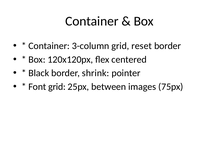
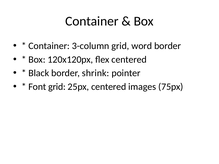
reset: reset -> word
25px between: between -> centered
